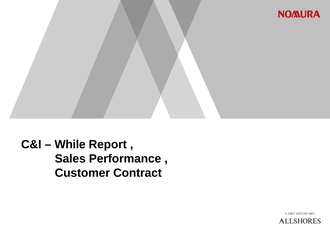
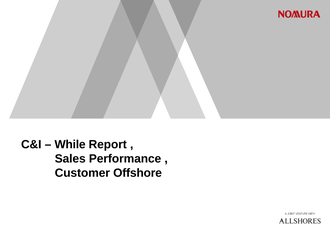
Contract: Contract -> Offshore
